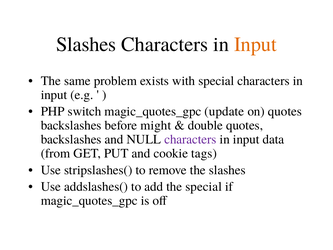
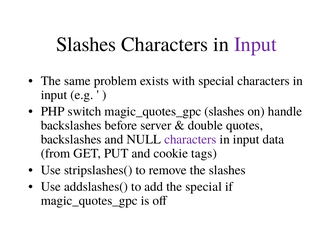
Input at (255, 44) colour: orange -> purple
magic_quotes_gpc update: update -> slashes
on quotes: quotes -> handle
might: might -> server
